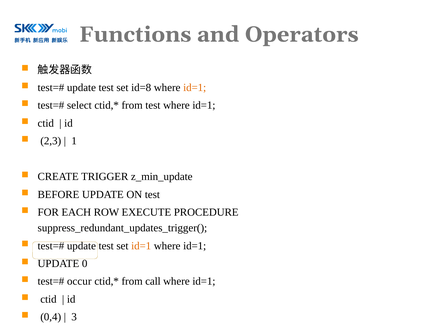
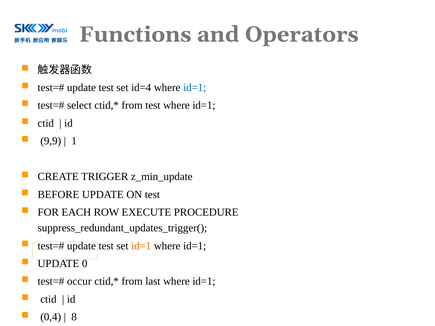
id=8: id=8 -> id=4
id=1 at (195, 88) colour: orange -> blue
2,3: 2,3 -> 9,9
call: call -> last
3: 3 -> 8
